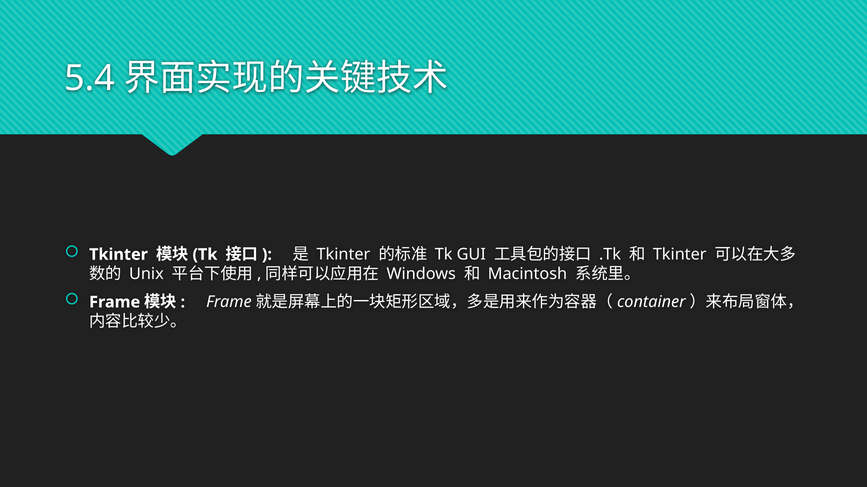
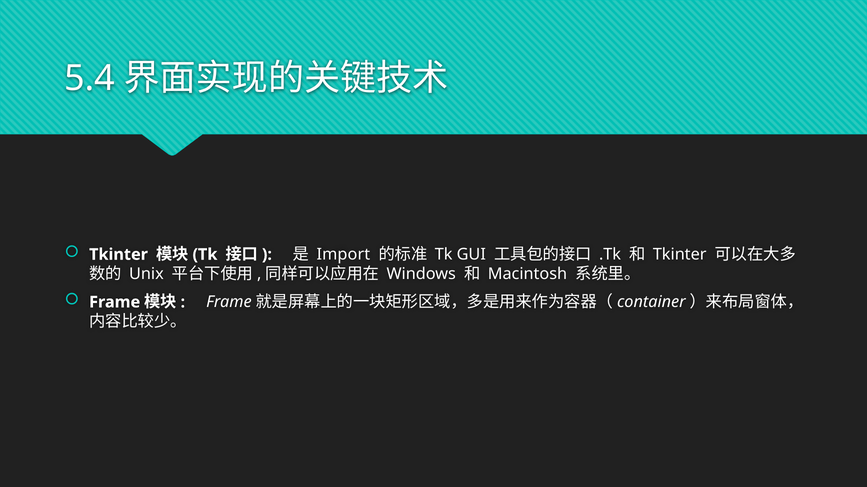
Tkinter at (343, 255): Tkinter -> Import
